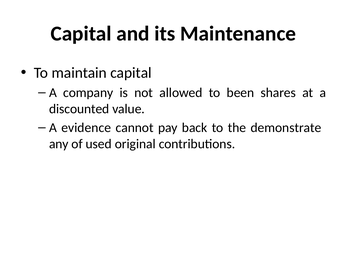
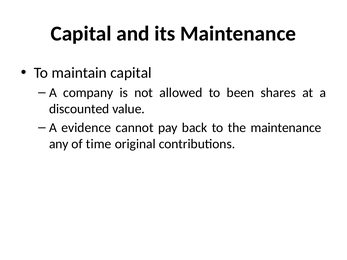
the demonstrate: demonstrate -> maintenance
used: used -> time
